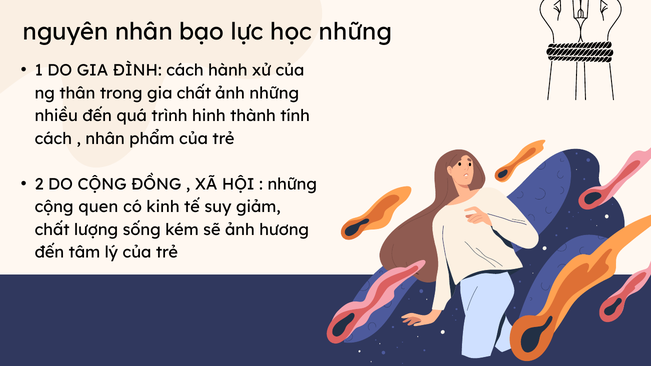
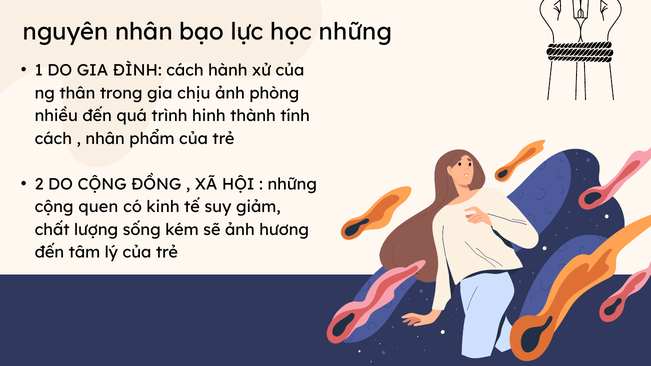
gia chất: chất -> chịu
ảnh những: những -> phòng
